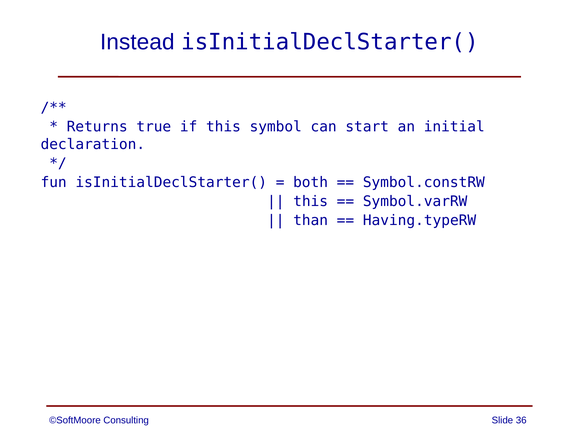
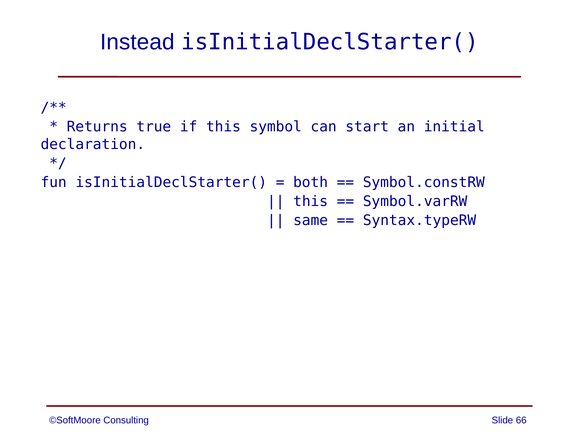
than: than -> same
Having.typeRW: Having.typeRW -> Syntax.typeRW
36: 36 -> 66
